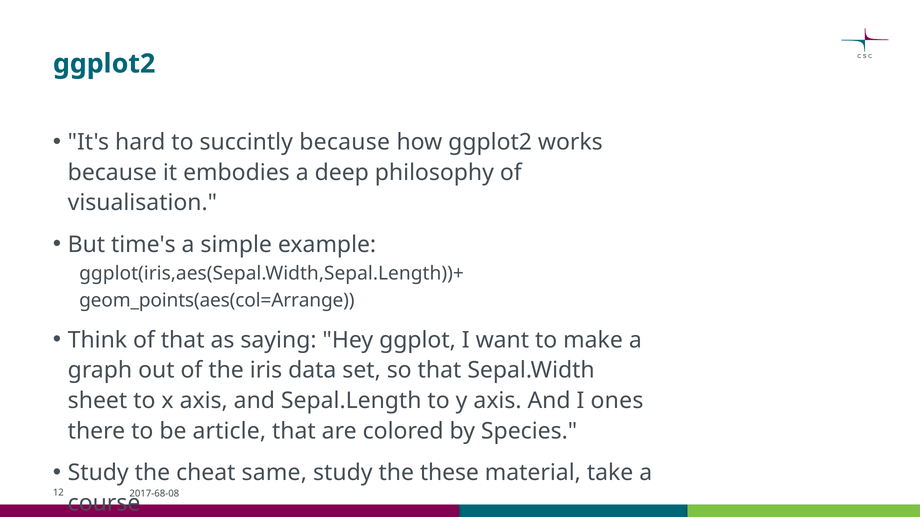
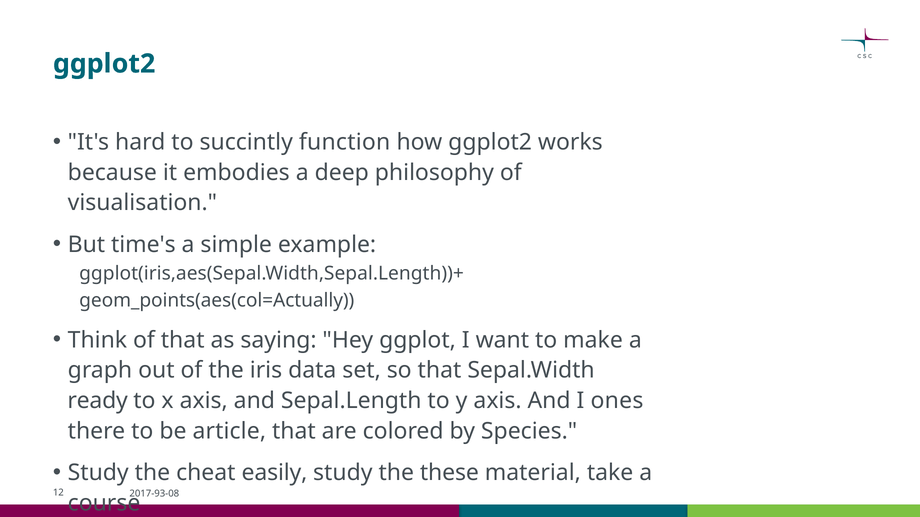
succintly because: because -> function
geom_points(aes(col=Arrange: geom_points(aes(col=Arrange -> geom_points(aes(col=Actually
sheet: sheet -> ready
same: same -> easily
2017-68-08: 2017-68-08 -> 2017-93-08
